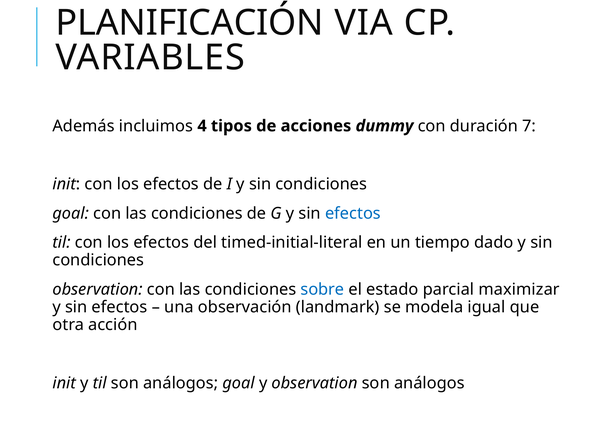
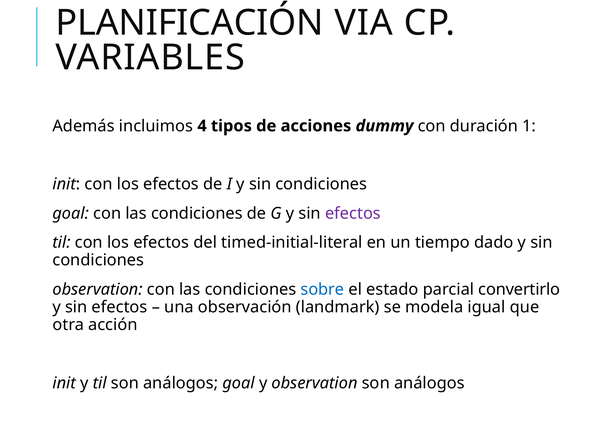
7: 7 -> 1
efectos at (353, 214) colour: blue -> purple
maximizar: maximizar -> convertirlo
